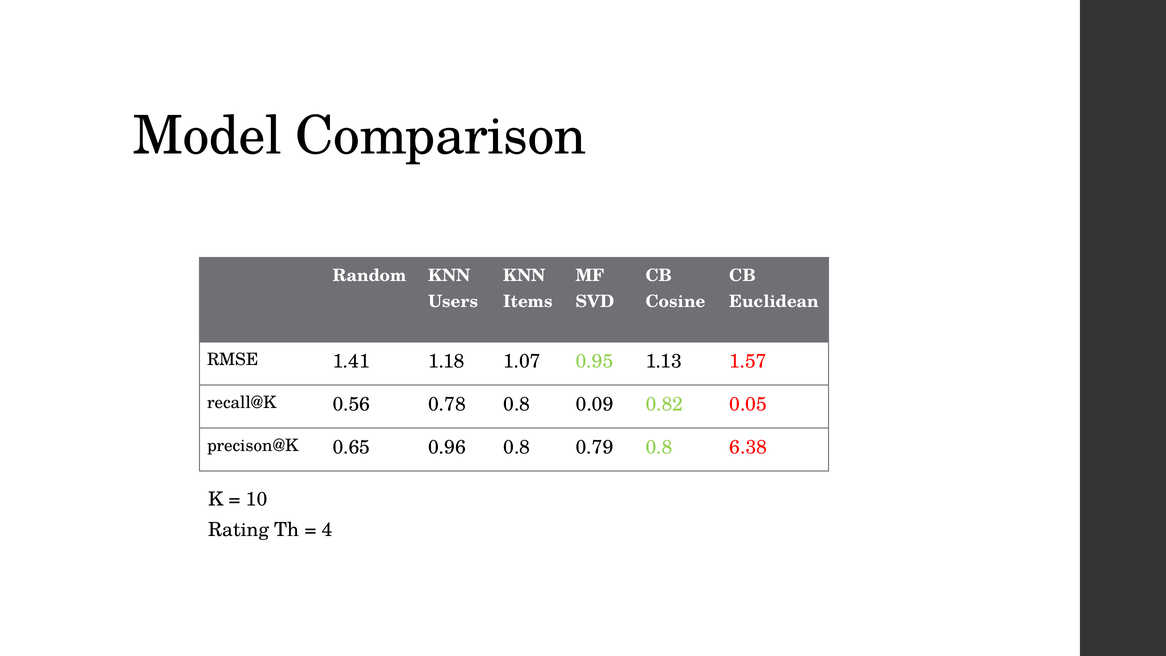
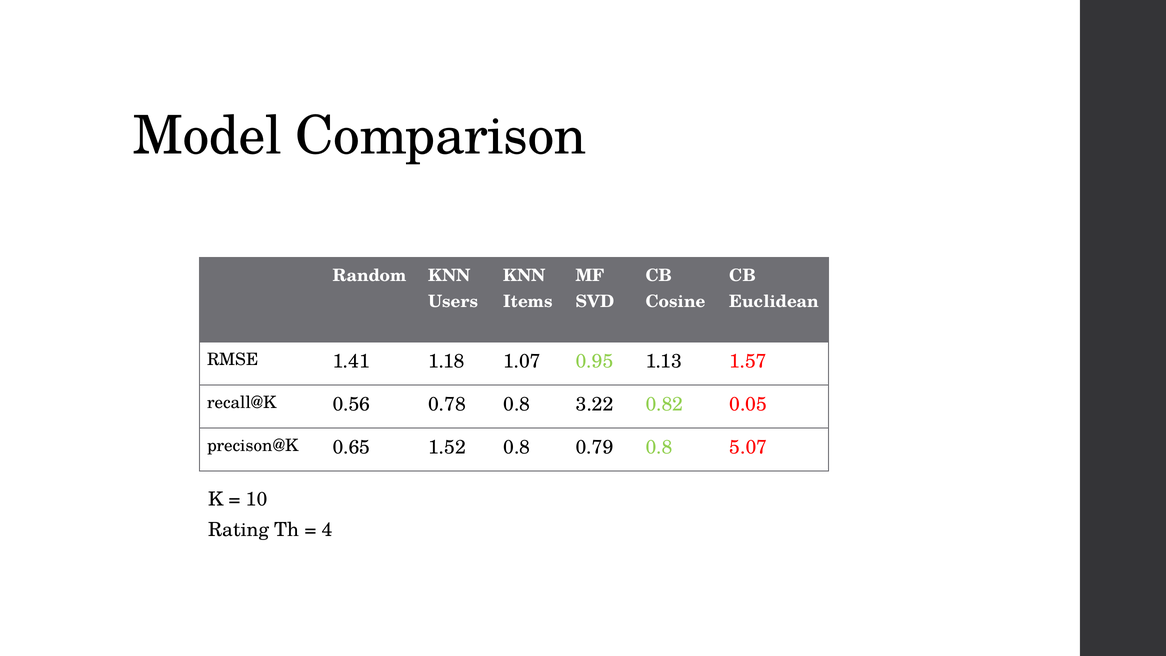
0.09: 0.09 -> 3.22
0.96: 0.96 -> 1.52
6.38: 6.38 -> 5.07
